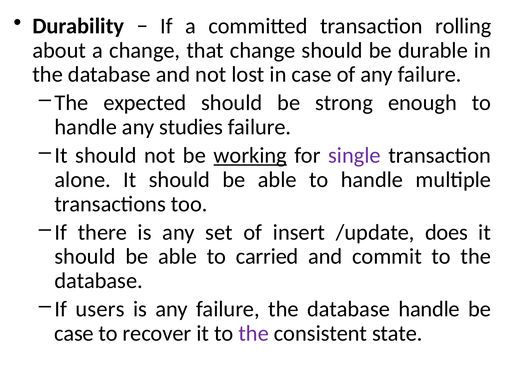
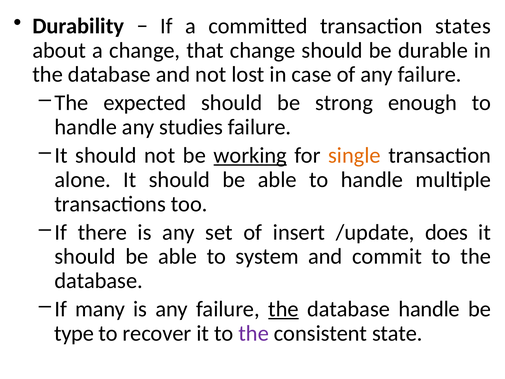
rolling: rolling -> states
single colour: purple -> orange
carried: carried -> system
users: users -> many
the at (283, 309) underline: none -> present
case at (74, 333): case -> type
